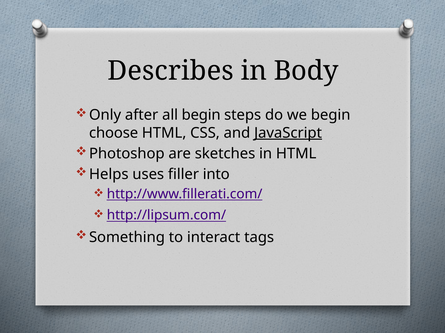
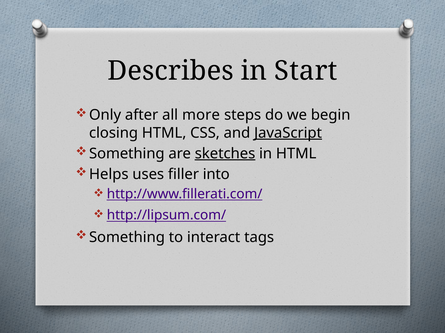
Body: Body -> Start
all begin: begin -> more
choose: choose -> closing
Photoshop at (127, 154): Photoshop -> Something
sketches underline: none -> present
